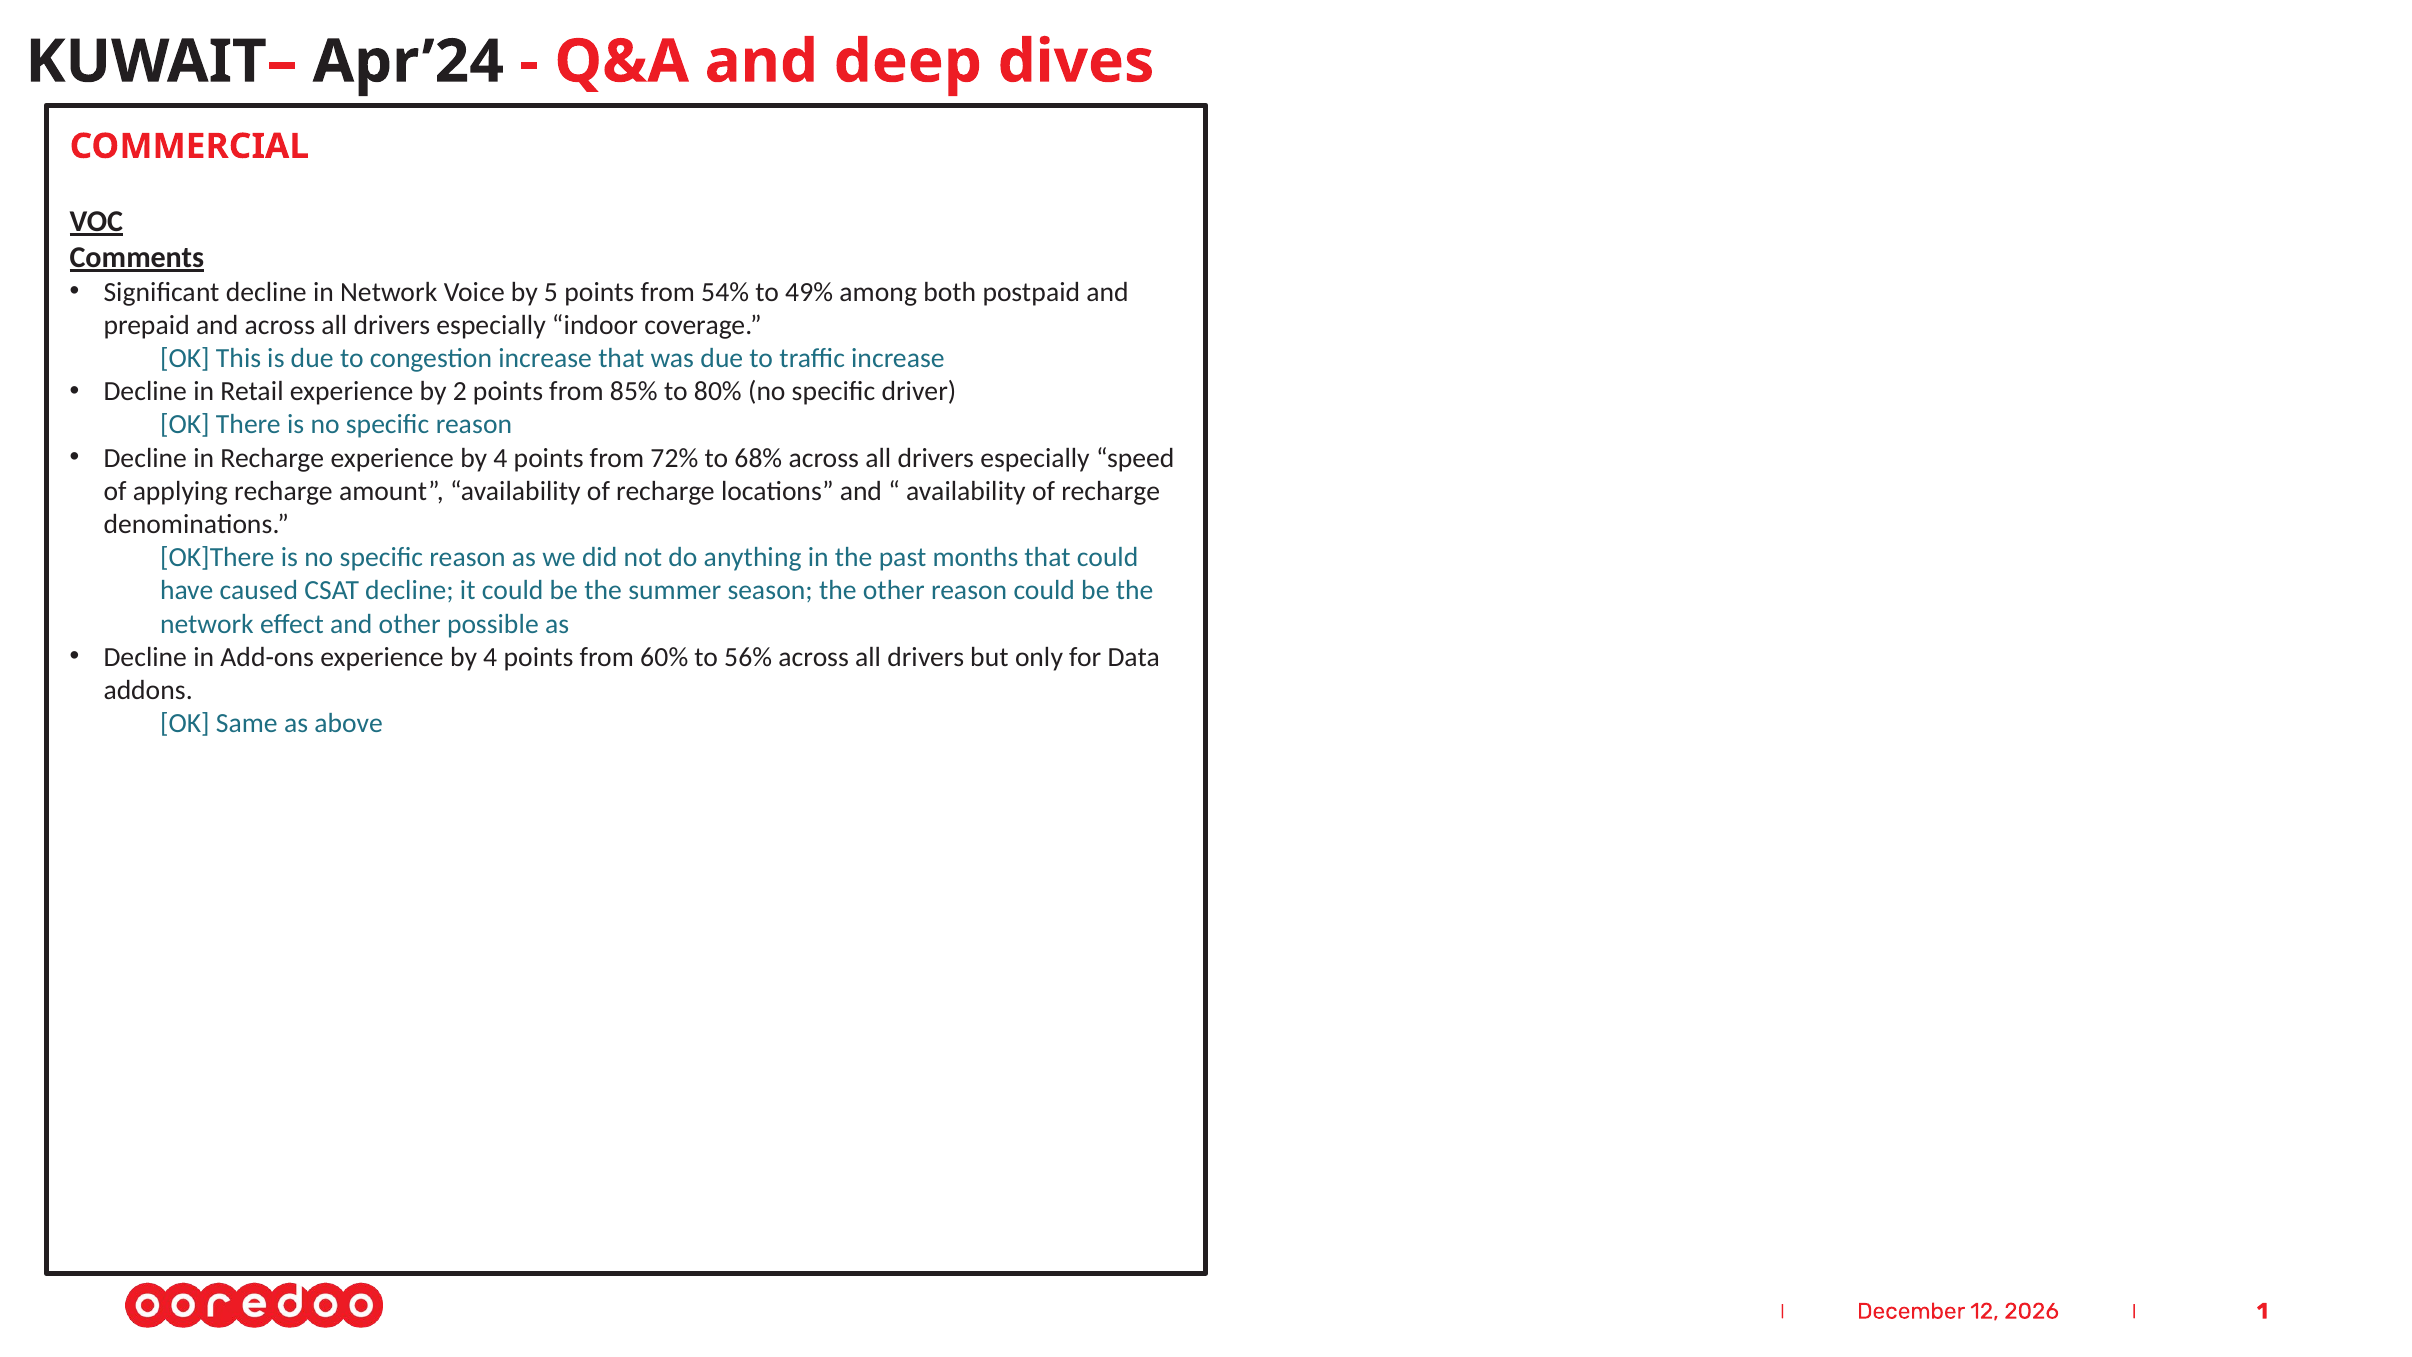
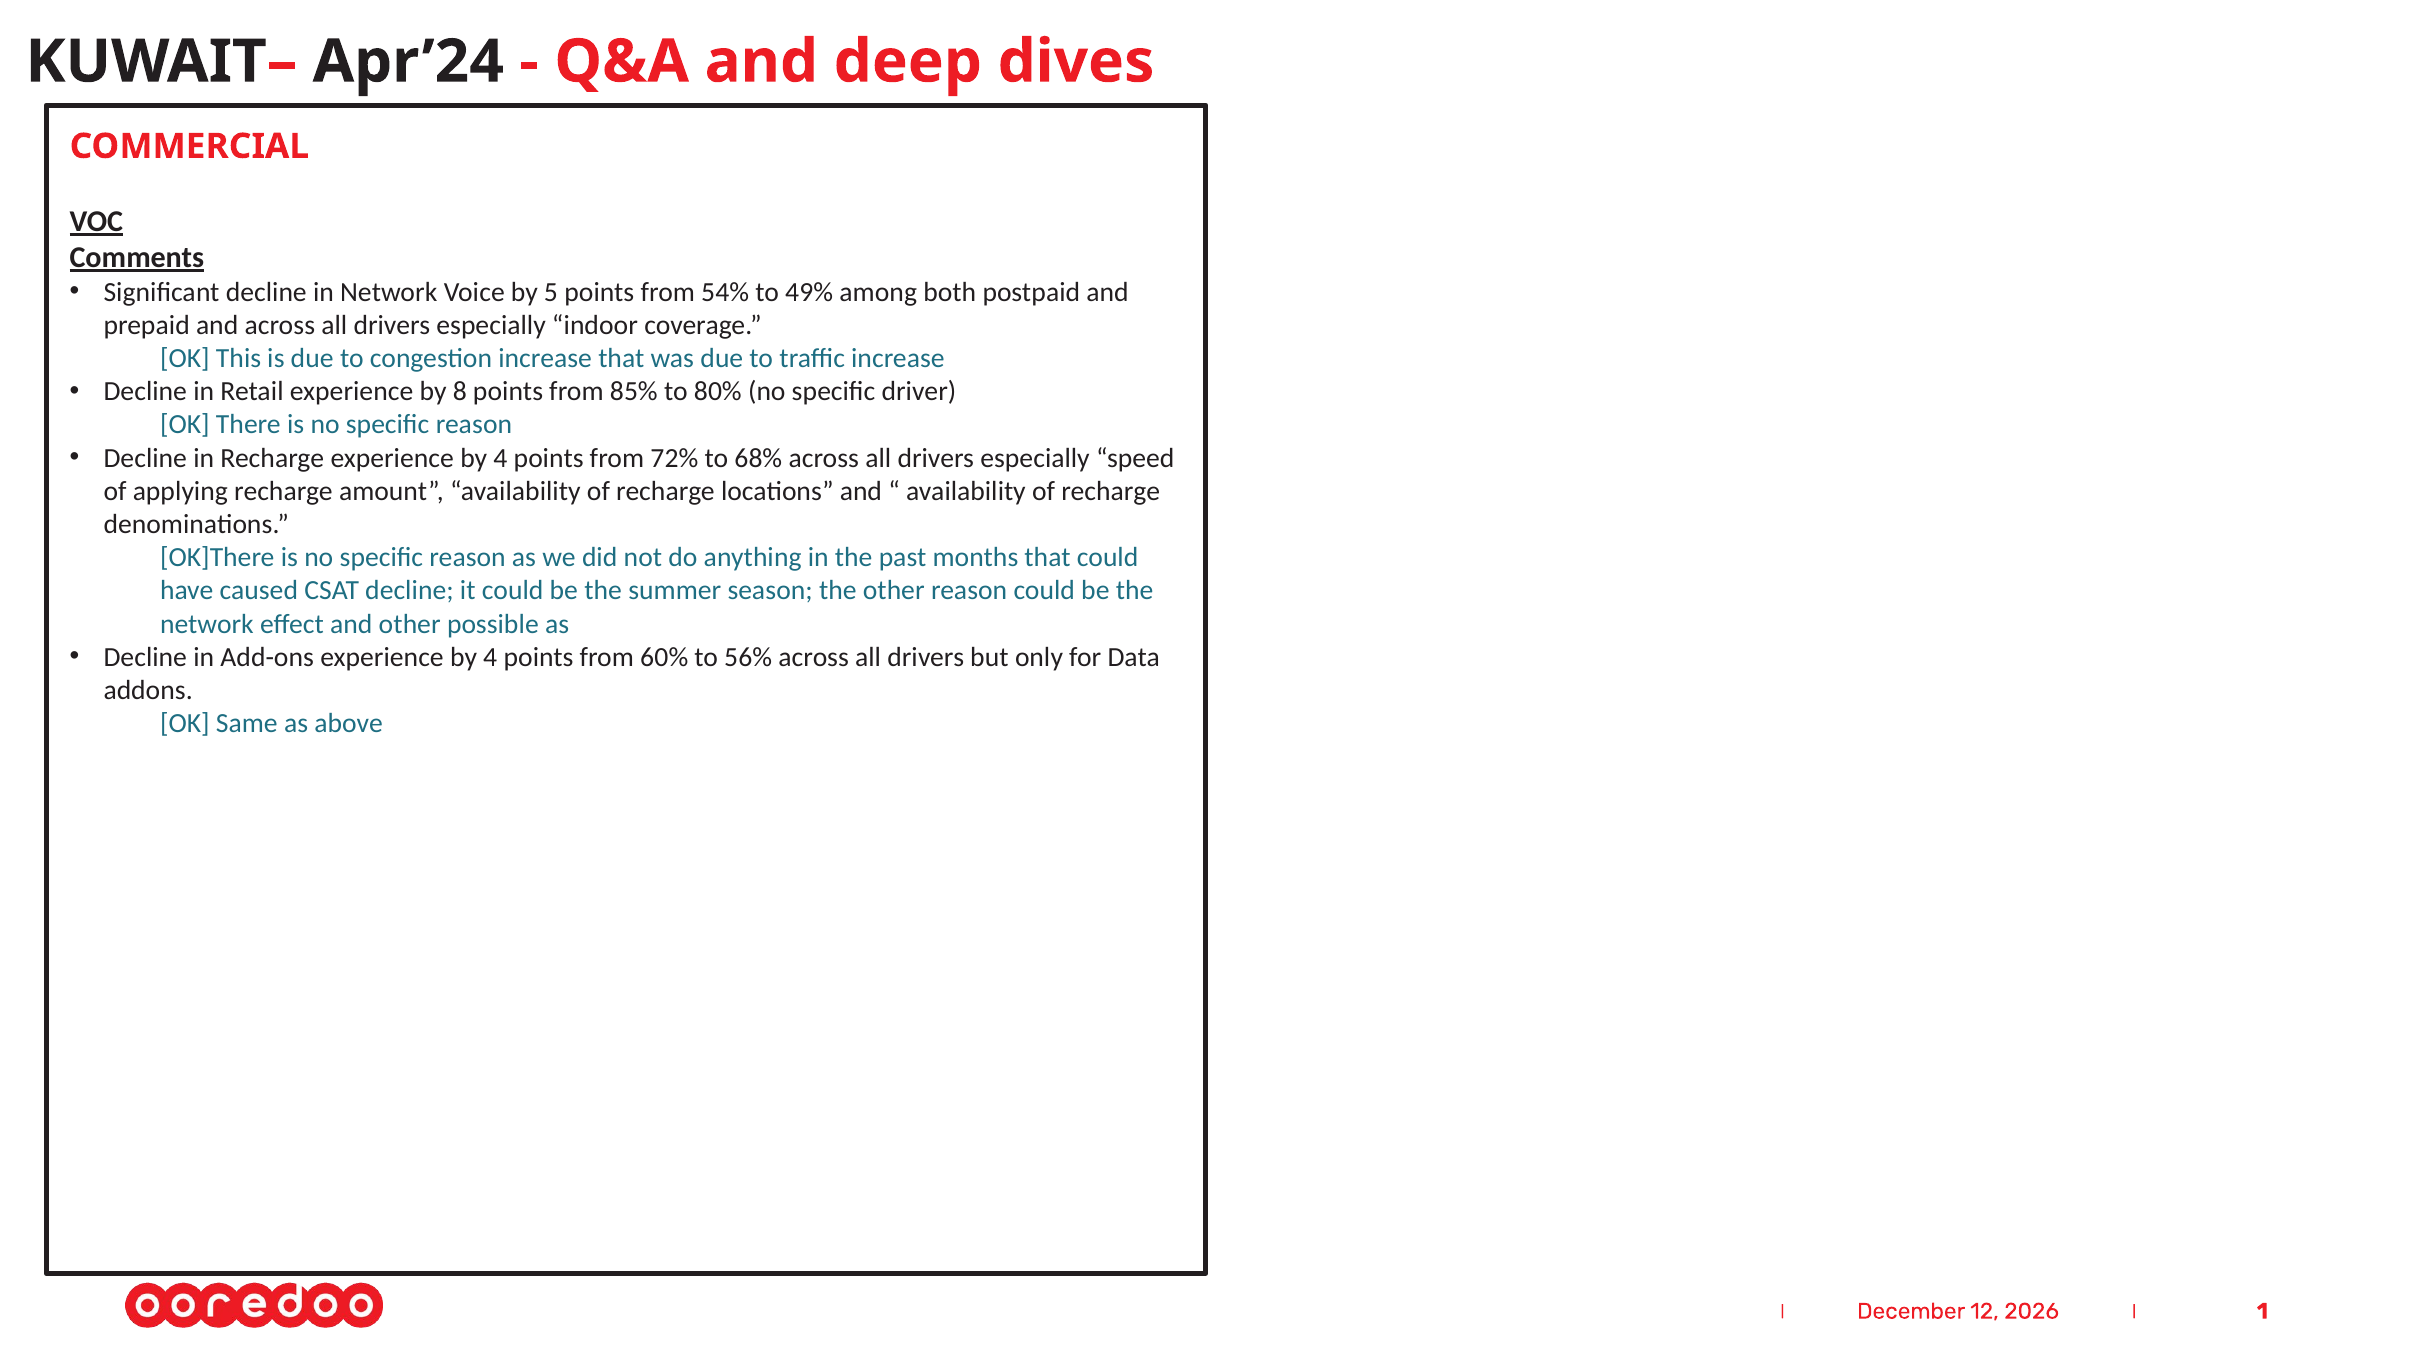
2: 2 -> 8
